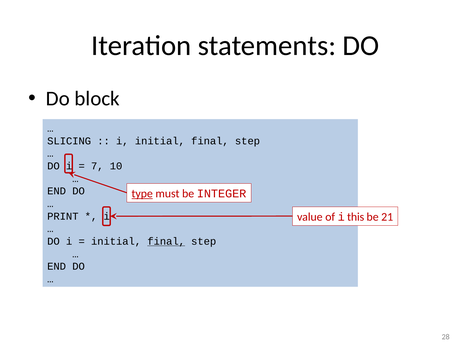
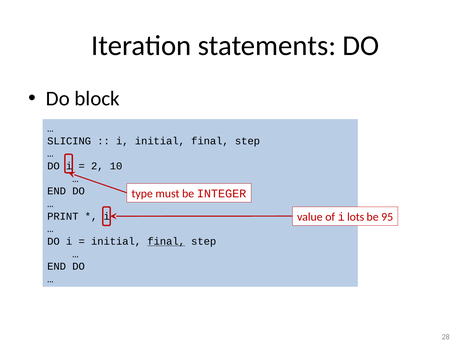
7: 7 -> 2
type underline: present -> none
this: this -> lots
21: 21 -> 95
